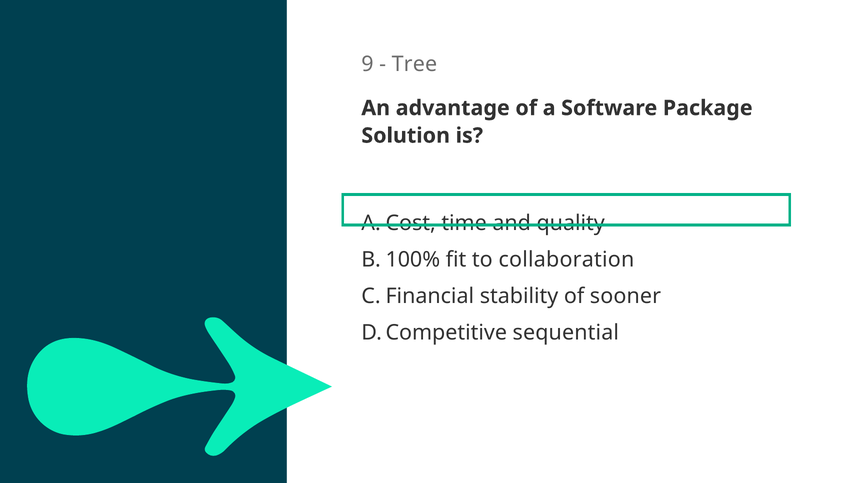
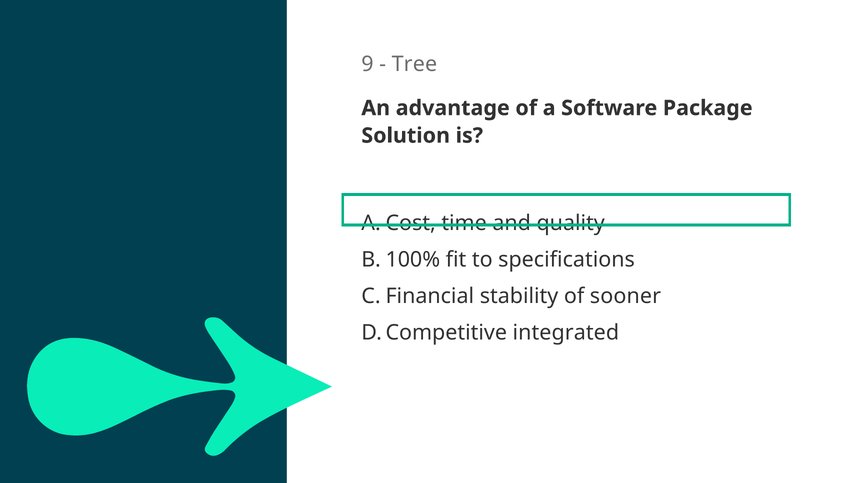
collaboration: collaboration -> specifications
sequential: sequential -> integrated
